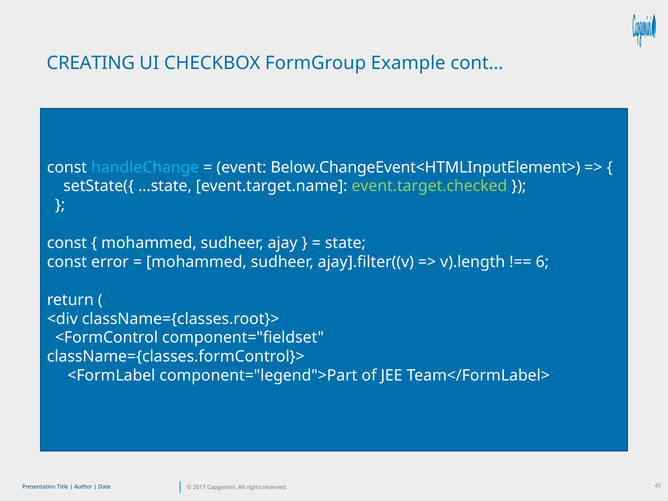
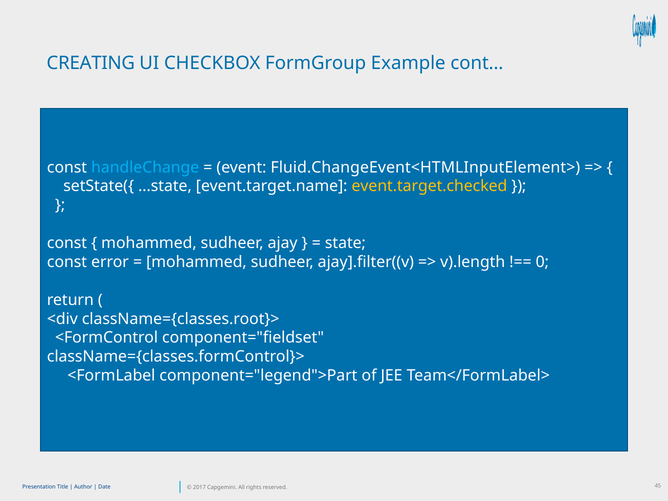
Below.ChangeEvent<HTMLInputElement>: Below.ChangeEvent<HTMLInputElement> -> Fluid.ChangeEvent<HTMLInputElement>
event.target.checked colour: light green -> yellow
6: 6 -> 0
